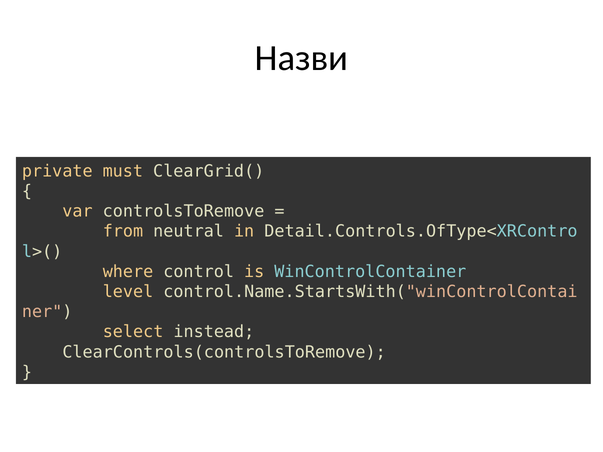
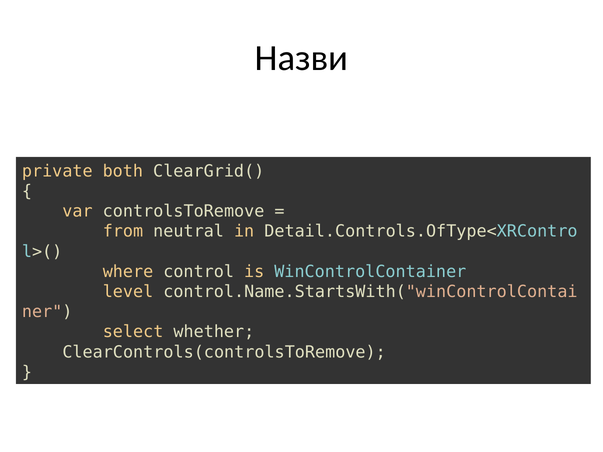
must: must -> both
instead: instead -> whether
